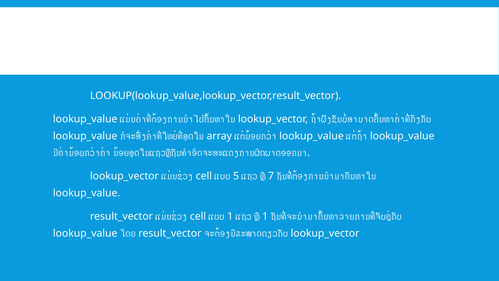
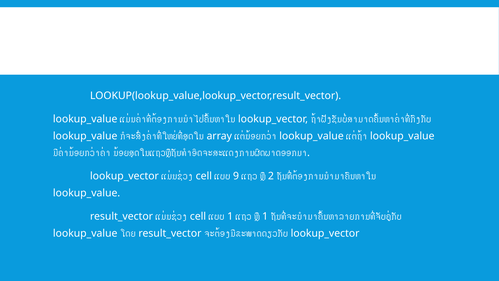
5: 5 -> 9
7: 7 -> 2
